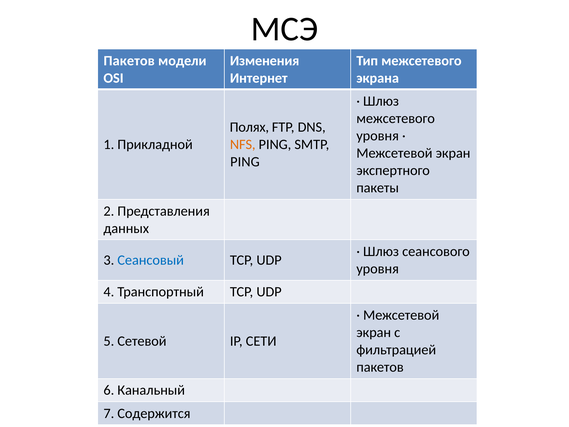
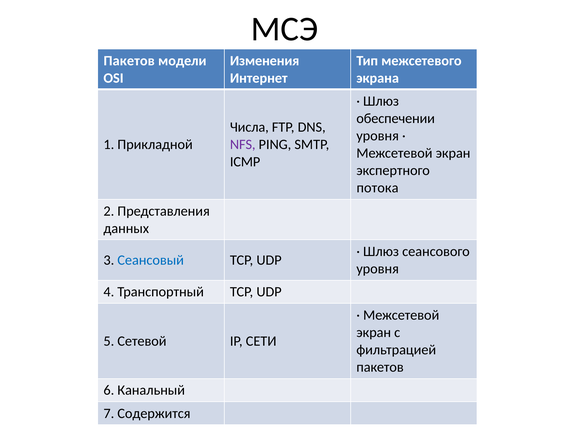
межсетевого at (396, 118): межсетевого -> обеспечении
Полях: Полях -> Числа
NFS colour: orange -> purple
PING at (245, 162): PING -> ICMP
пакеты: пакеты -> потока
